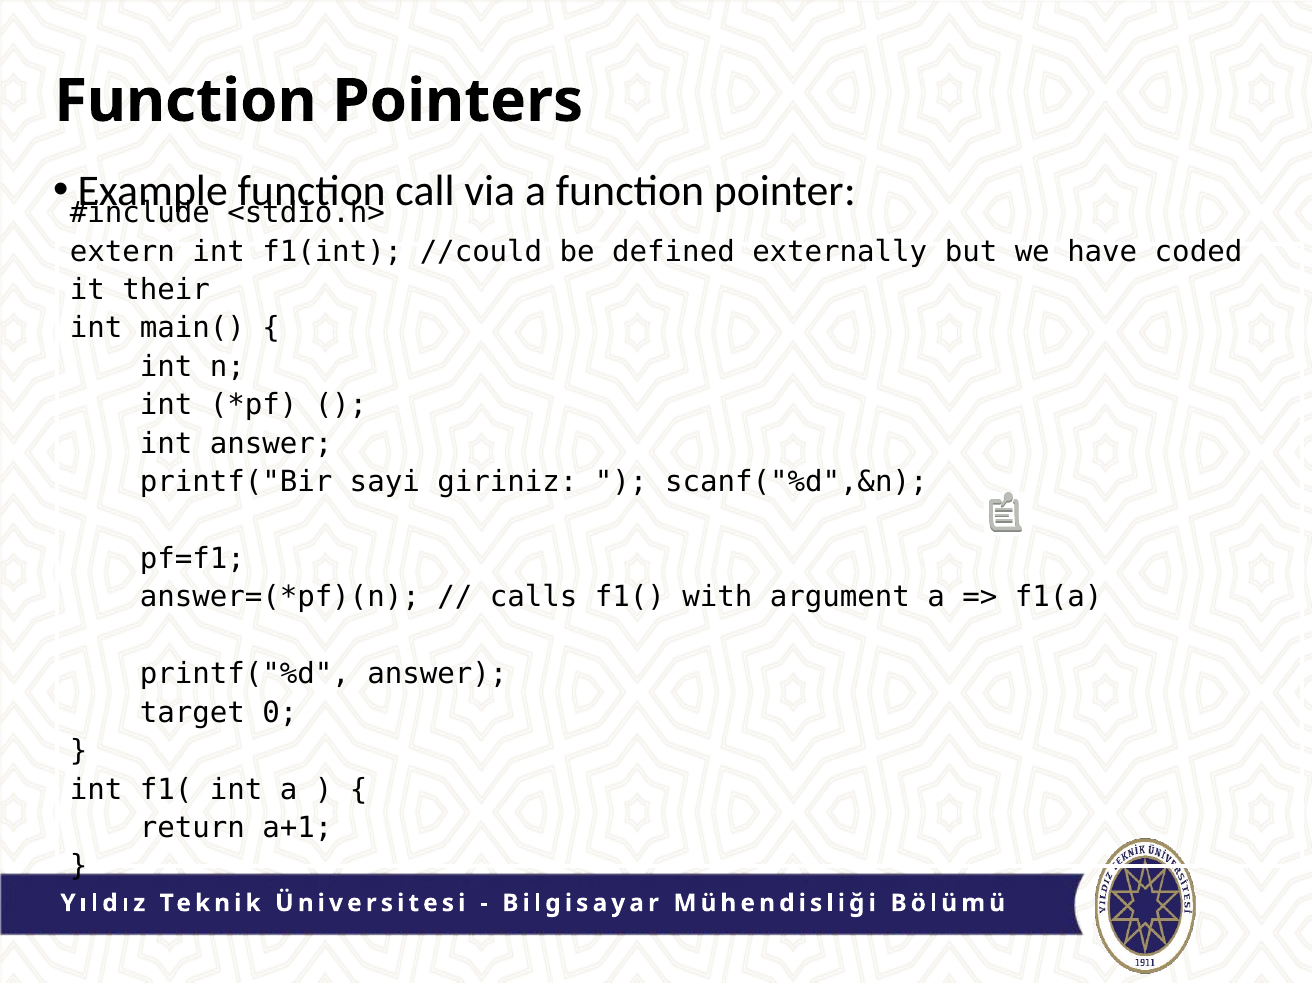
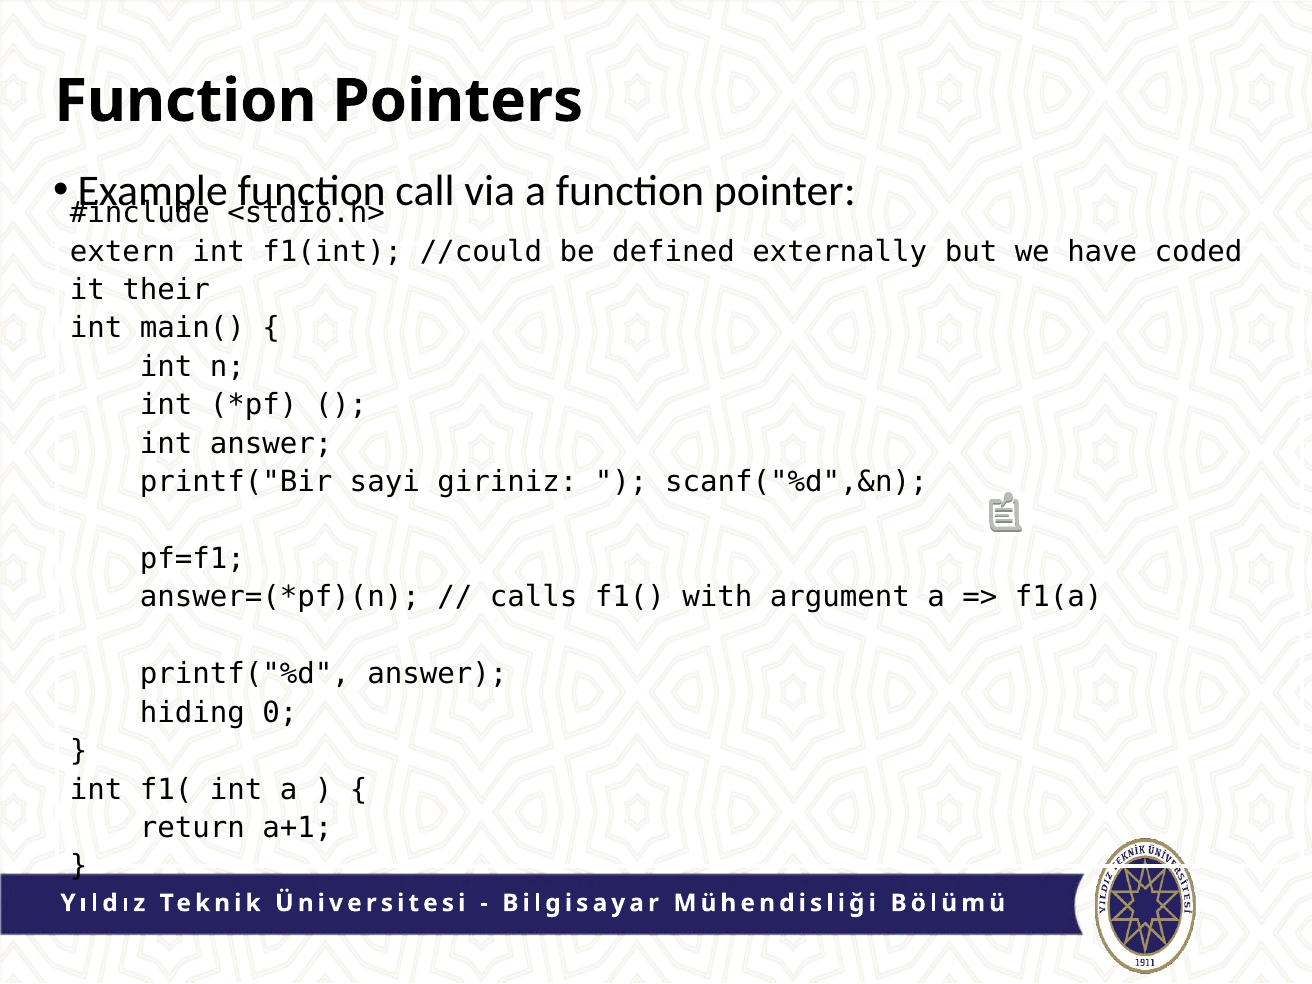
target: target -> hiding
